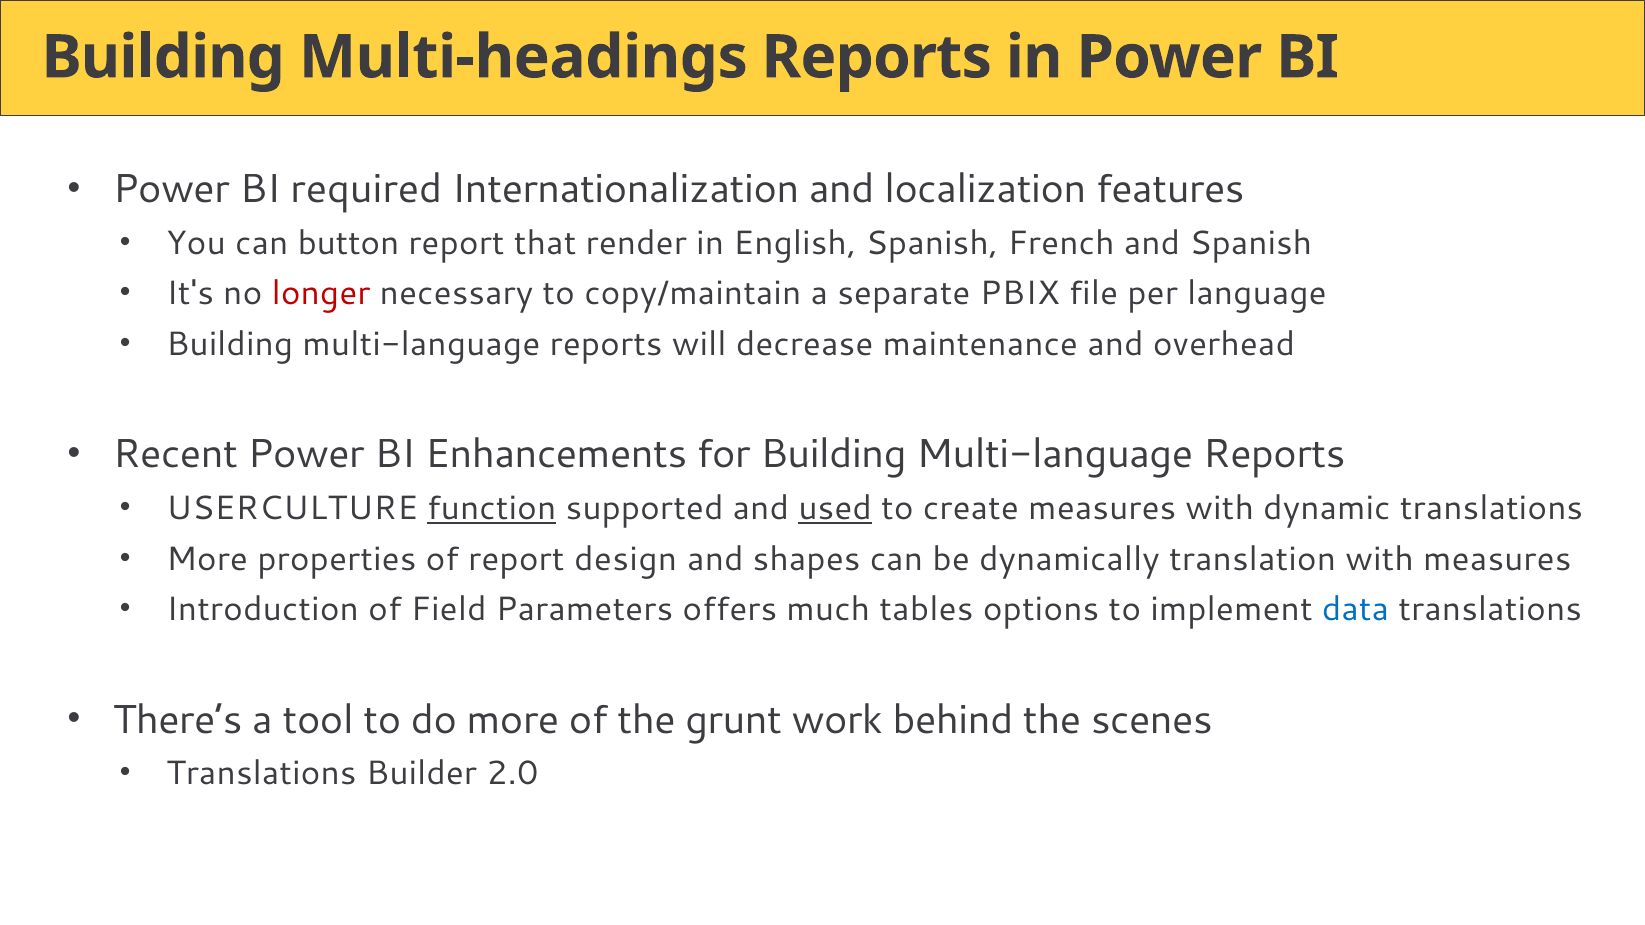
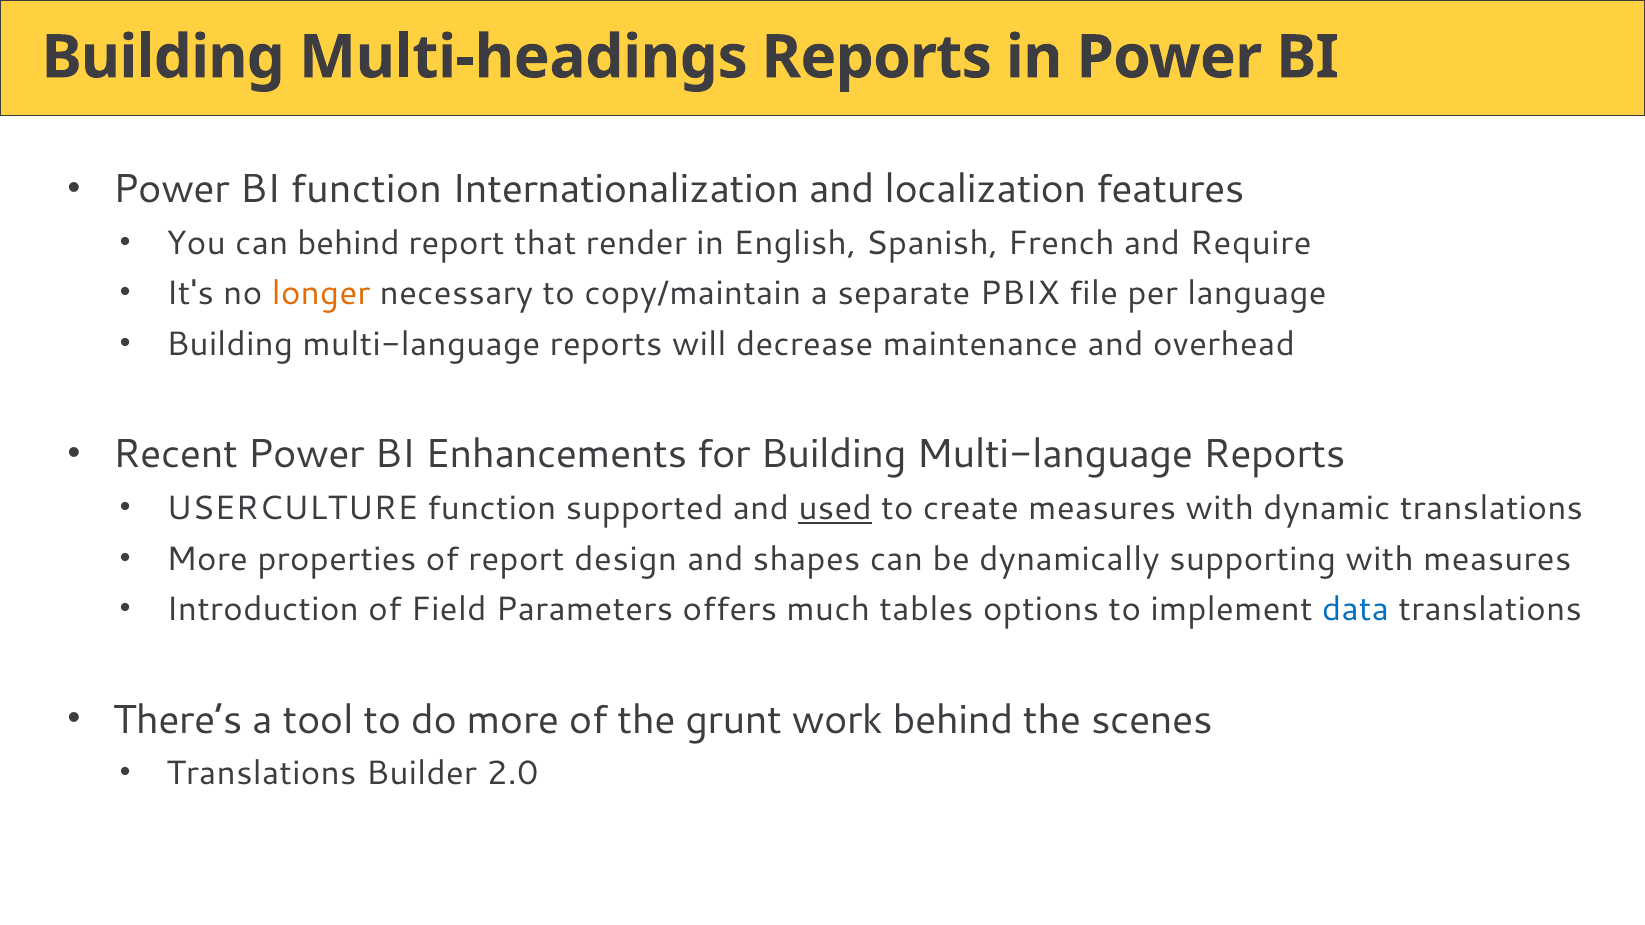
BI required: required -> function
can button: button -> behind
and Spanish: Spanish -> Require
longer colour: red -> orange
function at (492, 509) underline: present -> none
translation: translation -> supporting
